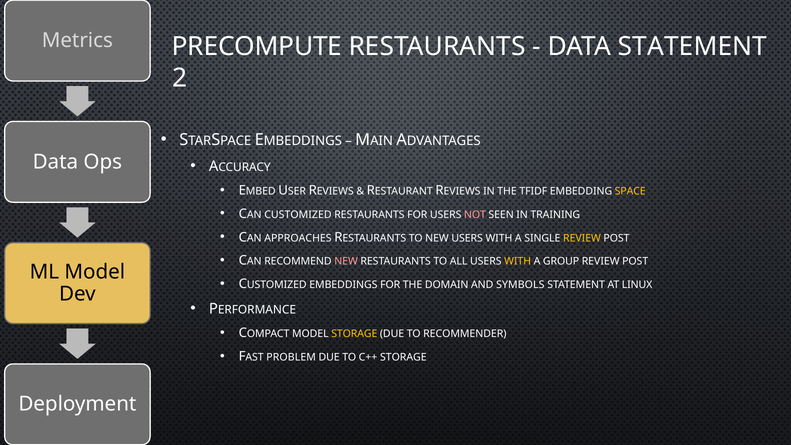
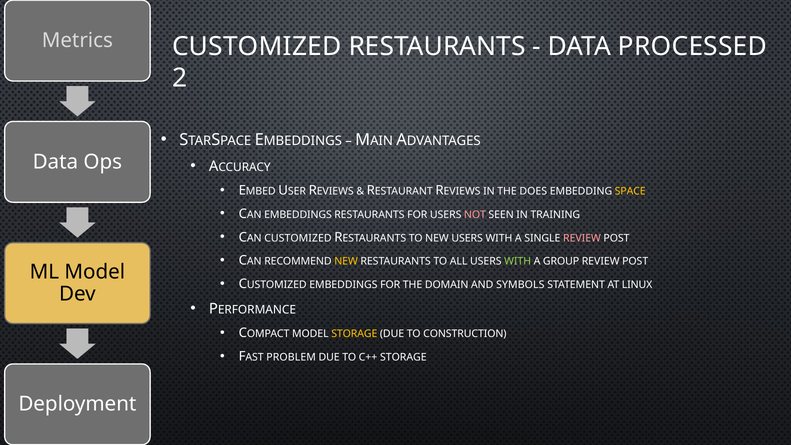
PRECOMPUTE at (257, 47): PRECOMPUTE -> CUSTOMIZED
DATA STATEMENT: STATEMENT -> PROCESSED
TFIDF: TFIDF -> DOES
CAN CUSTOMIZED: CUSTOMIZED -> EMBEDDINGS
CAN APPROACHES: APPROACHES -> CUSTOMIZED
REVIEW at (582, 238) colour: yellow -> pink
NEW at (346, 261) colour: pink -> yellow
WITH at (518, 261) colour: yellow -> light green
RECOMMENDER: RECOMMENDER -> CONSTRUCTION
